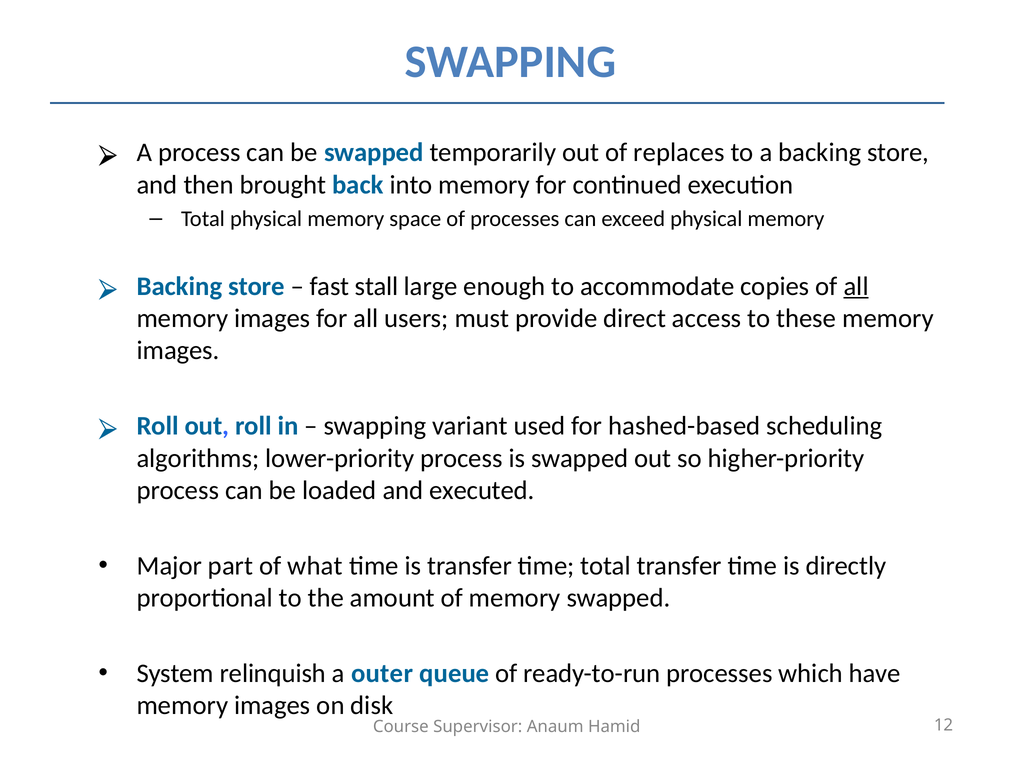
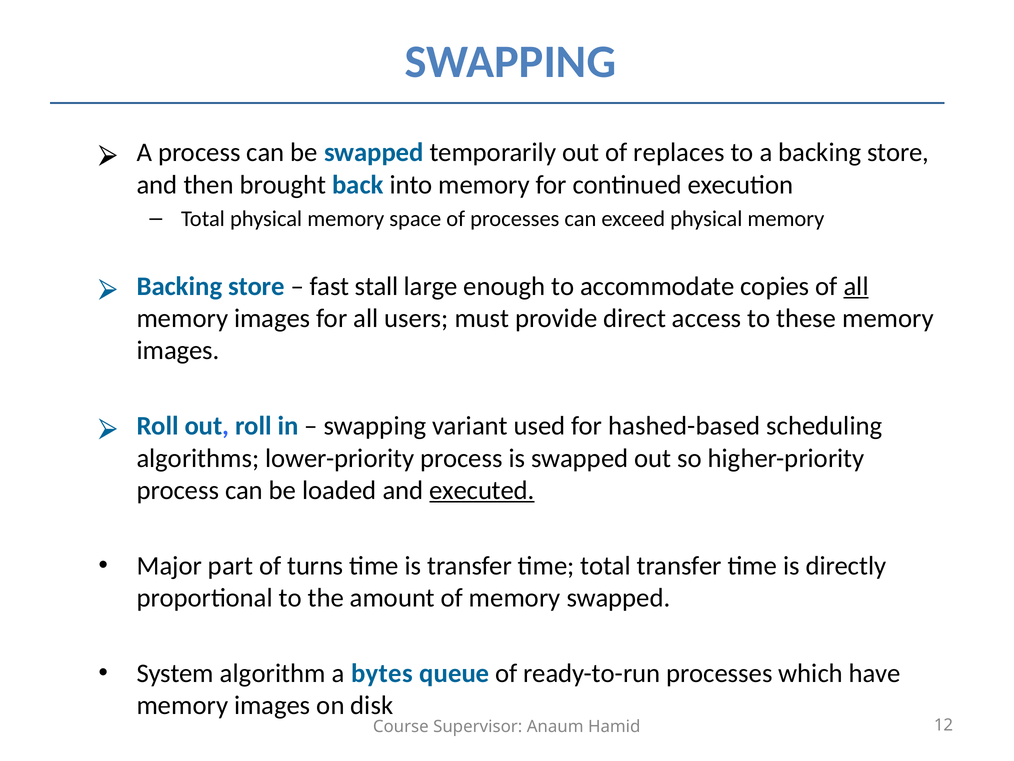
executed underline: none -> present
what: what -> turns
relinquish: relinquish -> algorithm
outer: outer -> bytes
